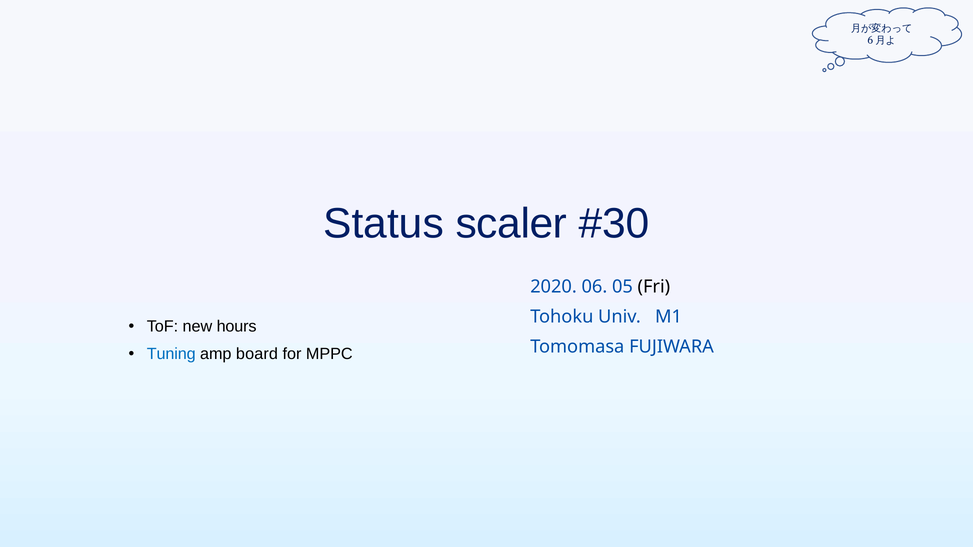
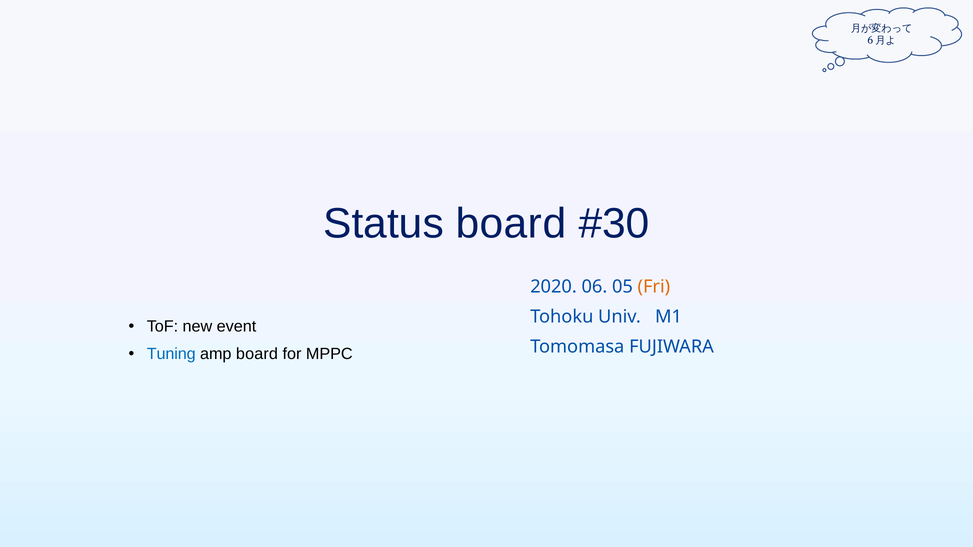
Status scaler: scaler -> board
Fri colour: black -> orange
hours: hours -> event
